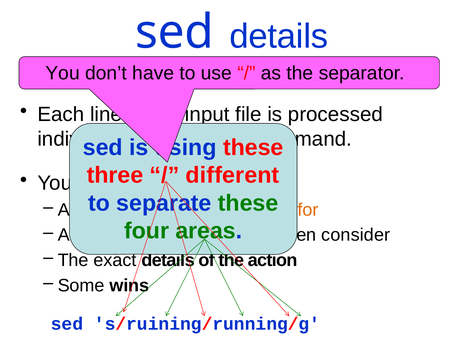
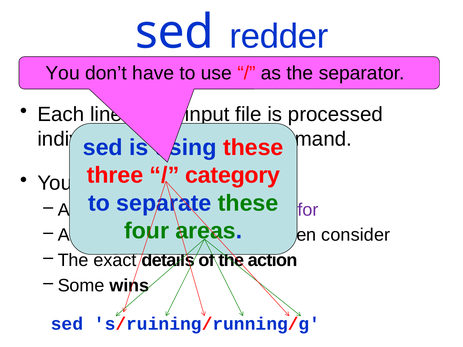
details at (279, 36): details -> redder
different: different -> category
for colour: orange -> purple
